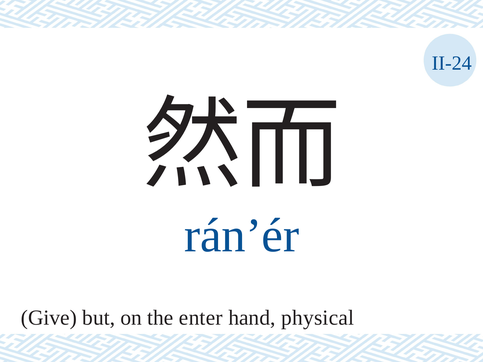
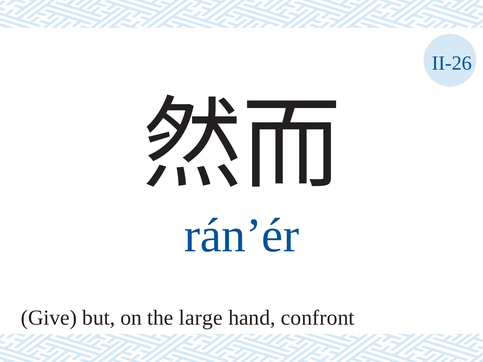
II-24: II-24 -> II-26
enter: enter -> large
physical: physical -> confront
